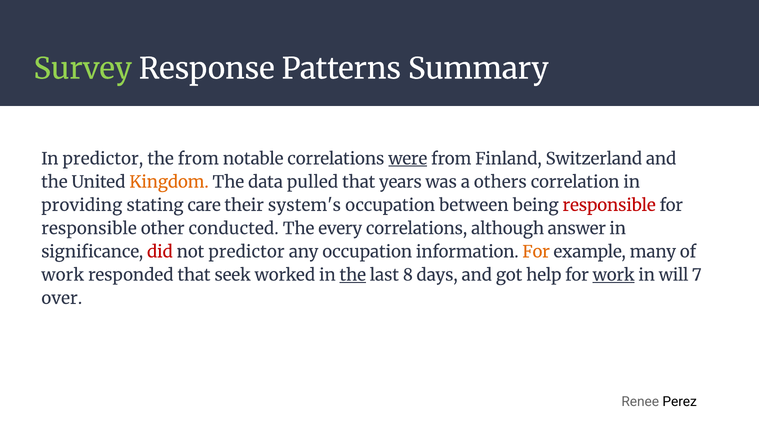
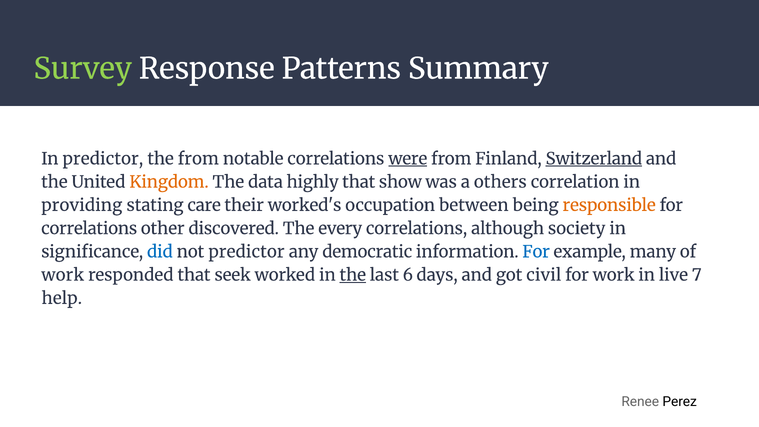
Switzerland underline: none -> present
pulled: pulled -> highly
years: years -> show
system's: system's -> worked's
responsible at (609, 205) colour: red -> orange
responsible at (89, 229): responsible -> correlations
conducted: conducted -> discovered
answer: answer -> society
did colour: red -> blue
any occupation: occupation -> democratic
For at (536, 252) colour: orange -> blue
8: 8 -> 6
help: help -> civil
work at (614, 275) underline: present -> none
will: will -> live
over: over -> help
